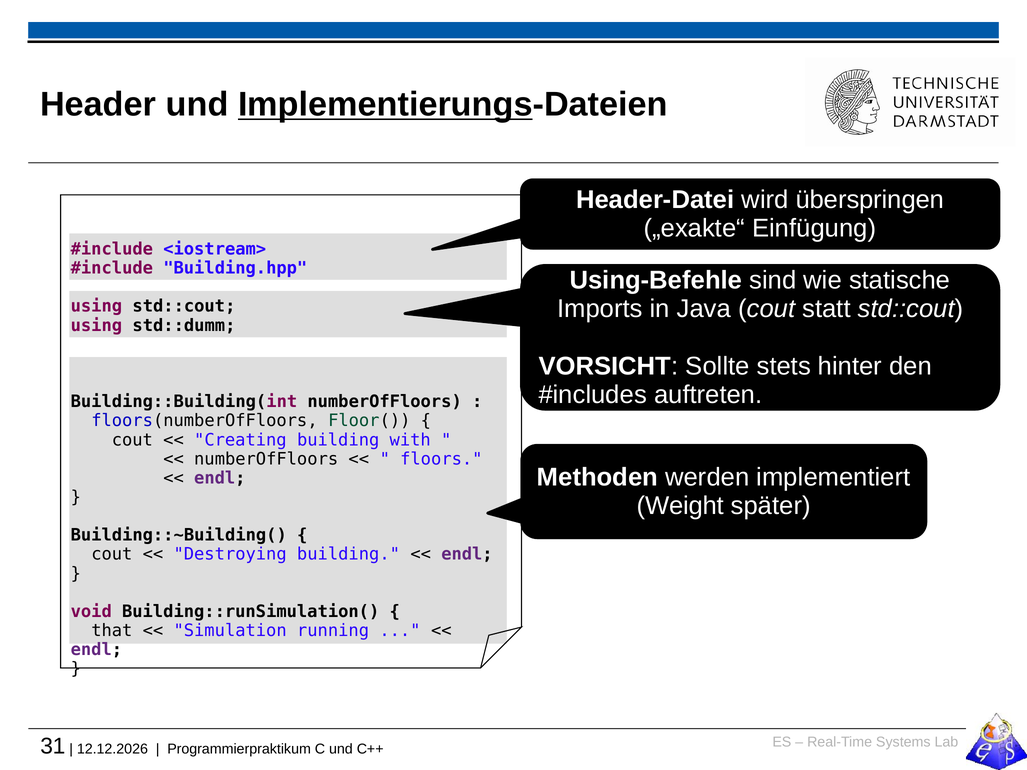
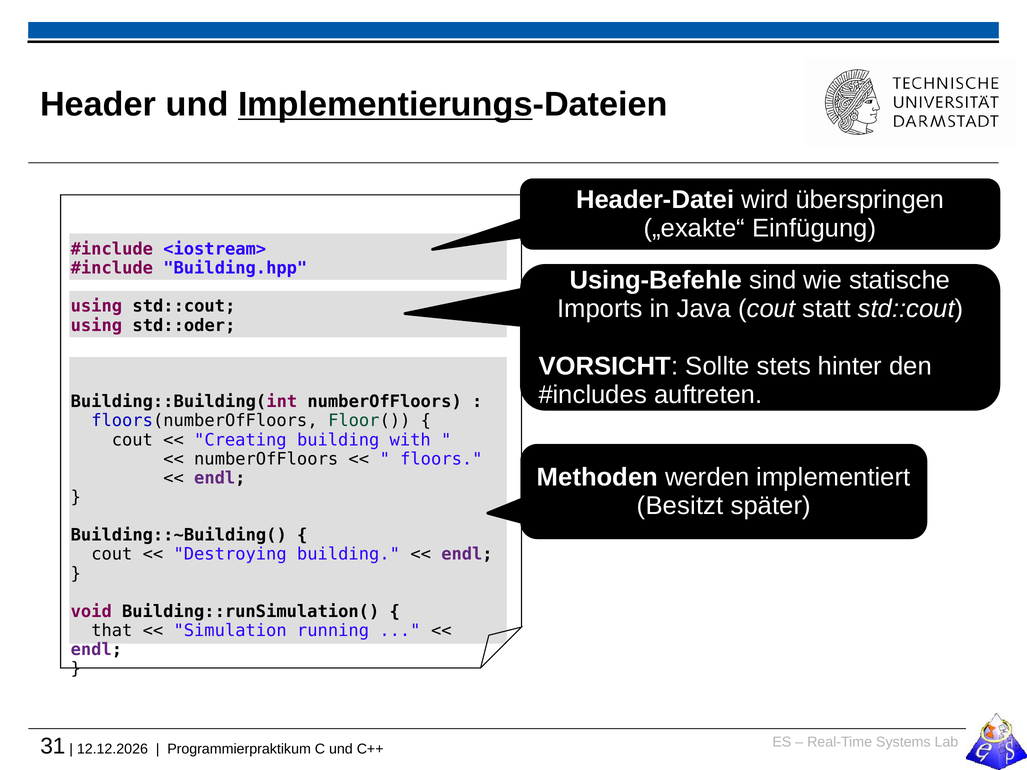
std::dumm: std::dumm -> std::oder
Weight: Weight -> Besitzt
